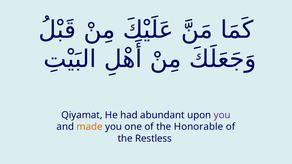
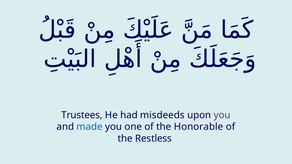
Qiyamat: Qiyamat -> Trustees
abundant: abundant -> misdeeds
made colour: orange -> blue
